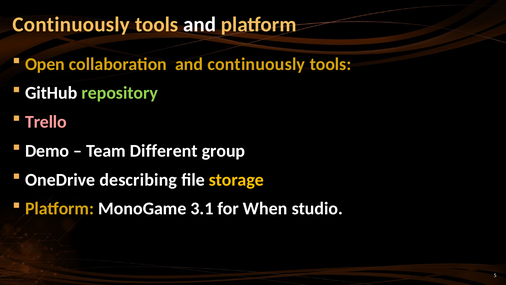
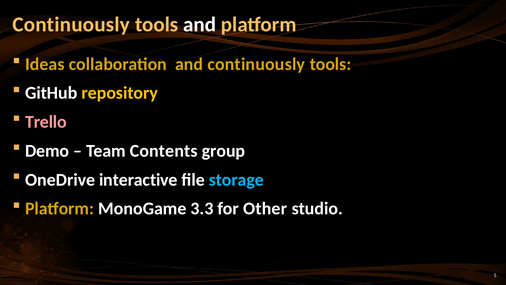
Open: Open -> Ideas
repository colour: light green -> yellow
Different: Different -> Contents
describing: describing -> interactive
storage colour: yellow -> light blue
3.1: 3.1 -> 3.3
When: When -> Other
